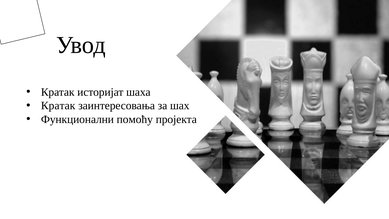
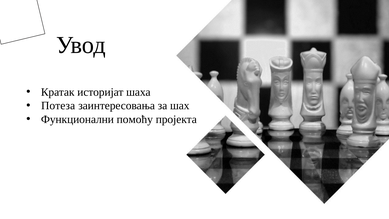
Кратак at (58, 106): Кратак -> Потеза
